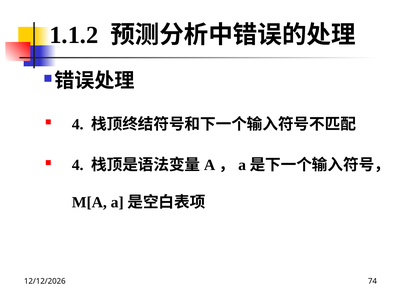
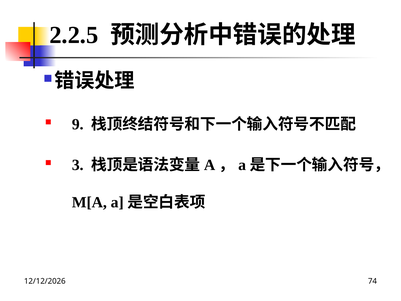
1.1.2: 1.1.2 -> 2.2.5
4 at (78, 124): 4 -> 9
4 at (78, 165): 4 -> 3
